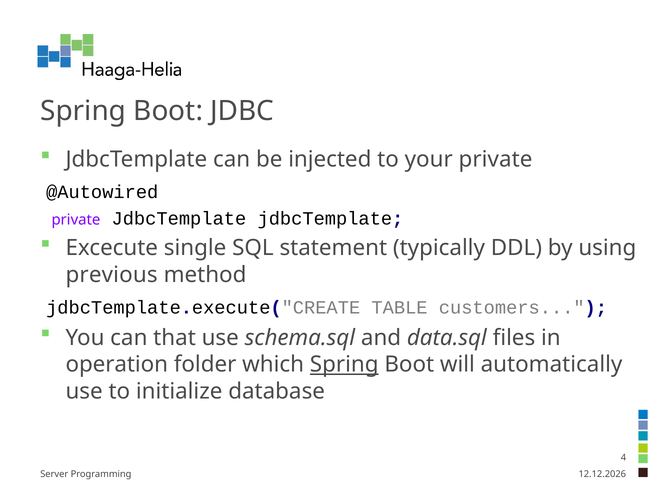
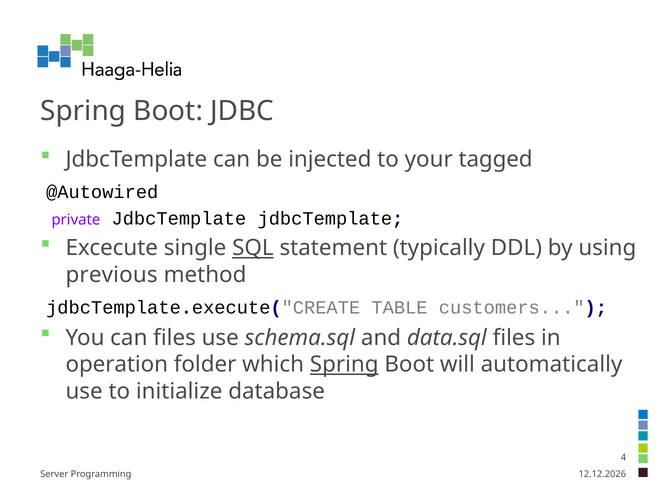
your private: private -> tagged
SQL underline: none -> present
can that: that -> files
